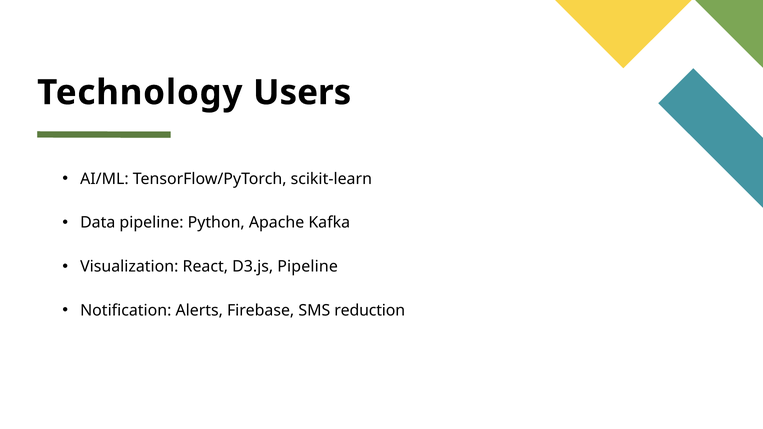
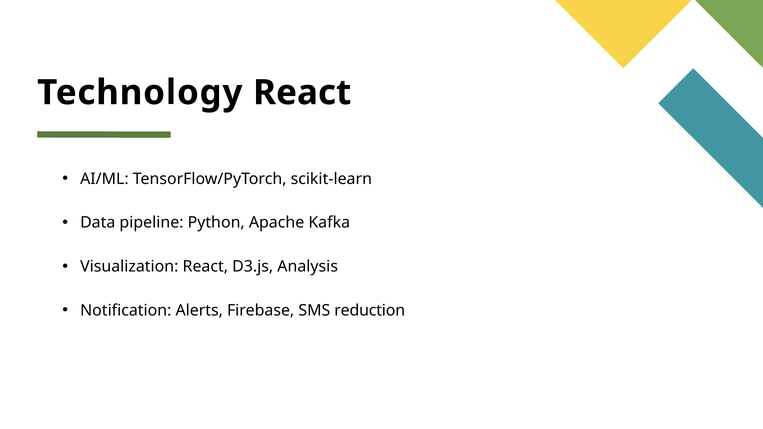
Technology Users: Users -> React
D3.js Pipeline: Pipeline -> Analysis
